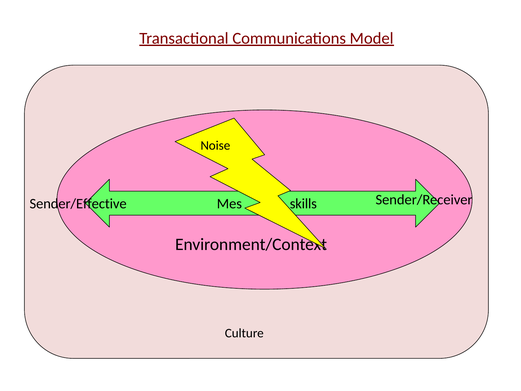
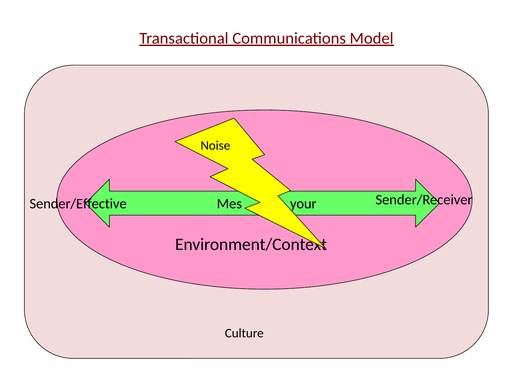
skills: skills -> your
